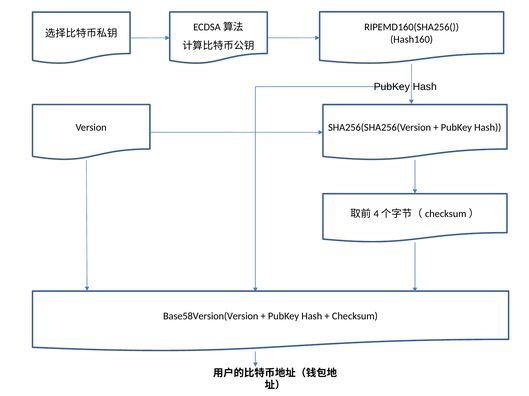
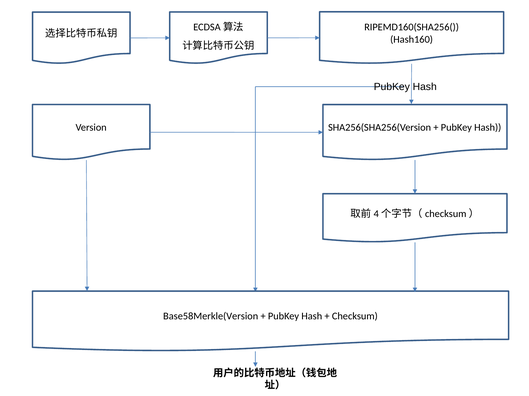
Base58Version(Version: Base58Version(Version -> Base58Merkle(Version
